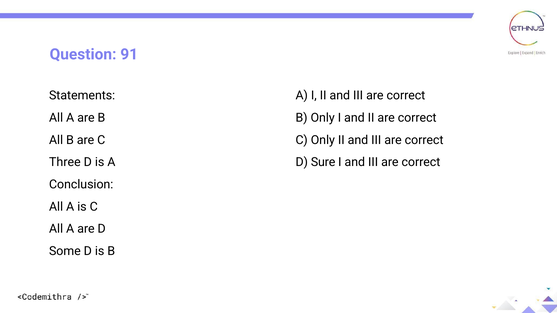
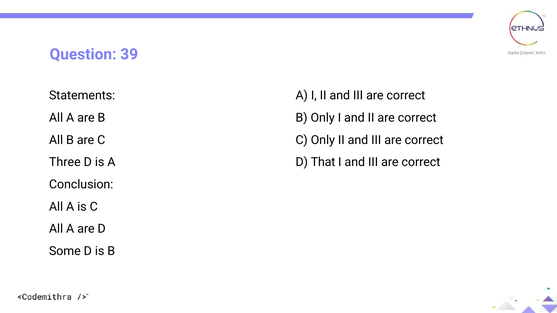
91: 91 -> 39
Sure: Sure -> That
